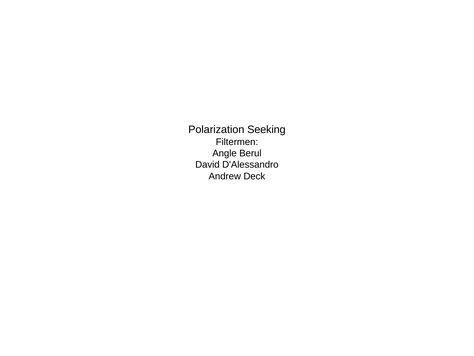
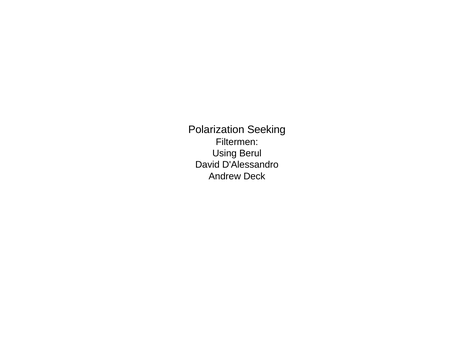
Angle: Angle -> Using
